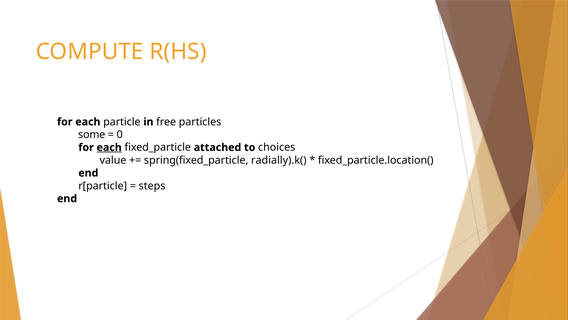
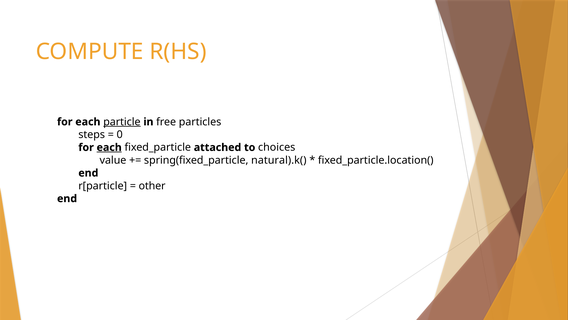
particle underline: none -> present
some: some -> steps
radially).k(: radially).k( -> natural).k(
steps: steps -> other
